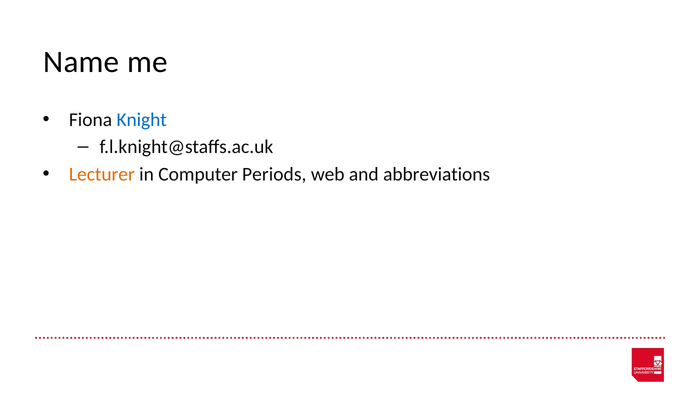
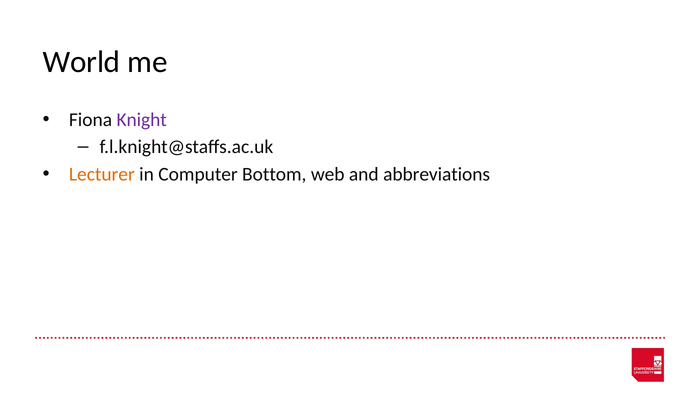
Name: Name -> World
Knight colour: blue -> purple
Periods: Periods -> Bottom
